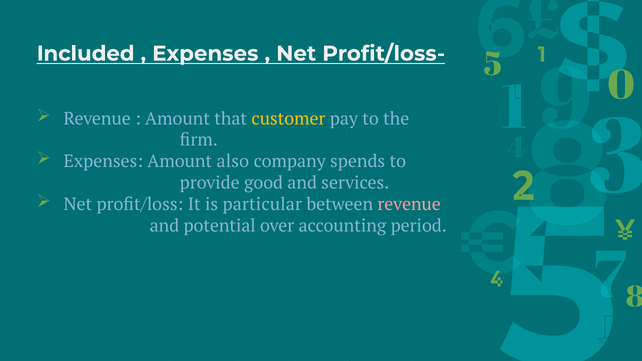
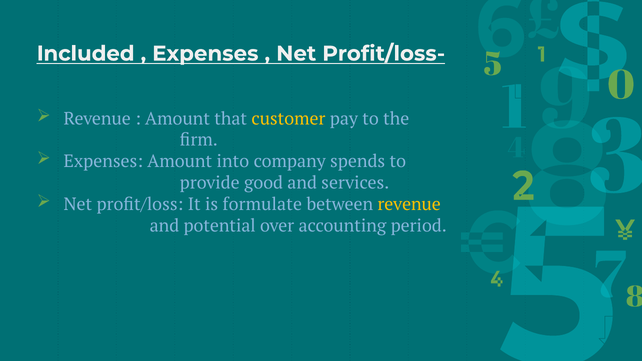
also: also -> into
particular: particular -> formulate
revenue at (409, 204) colour: pink -> yellow
